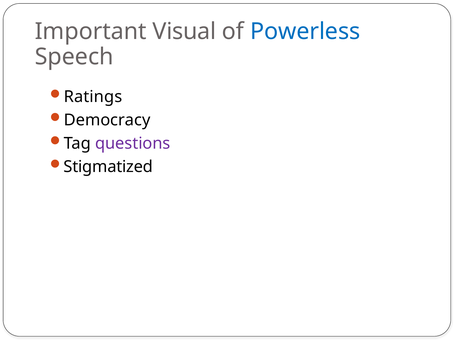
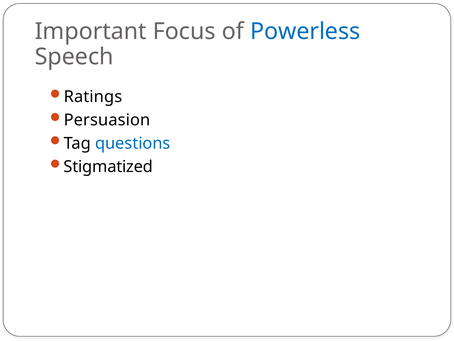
Visual: Visual -> Focus
Democracy: Democracy -> Persuasion
questions colour: purple -> blue
